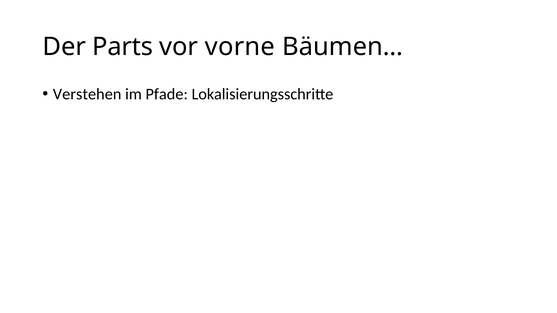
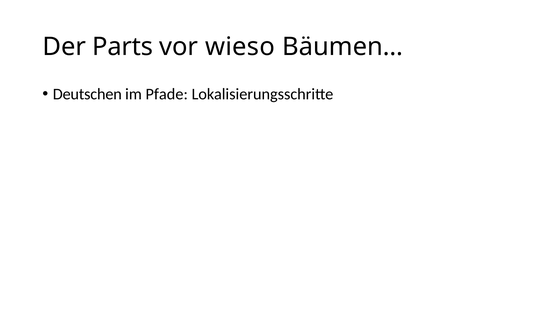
vorne: vorne -> wieso
Verstehen: Verstehen -> Deutschen
